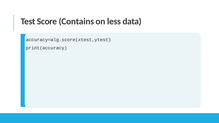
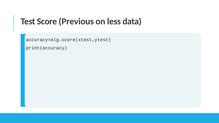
Contains: Contains -> Previous
